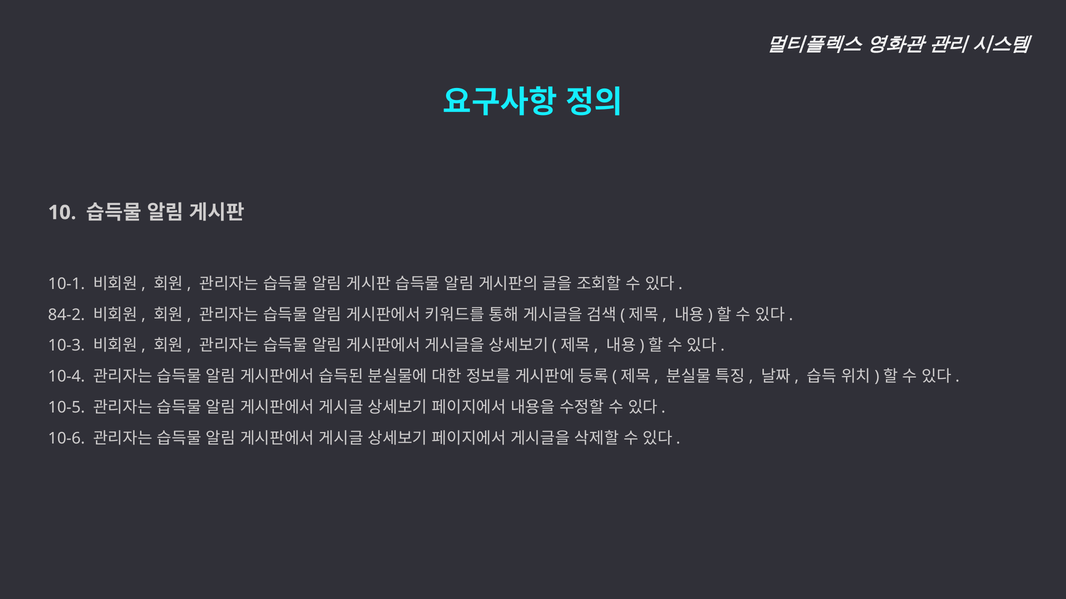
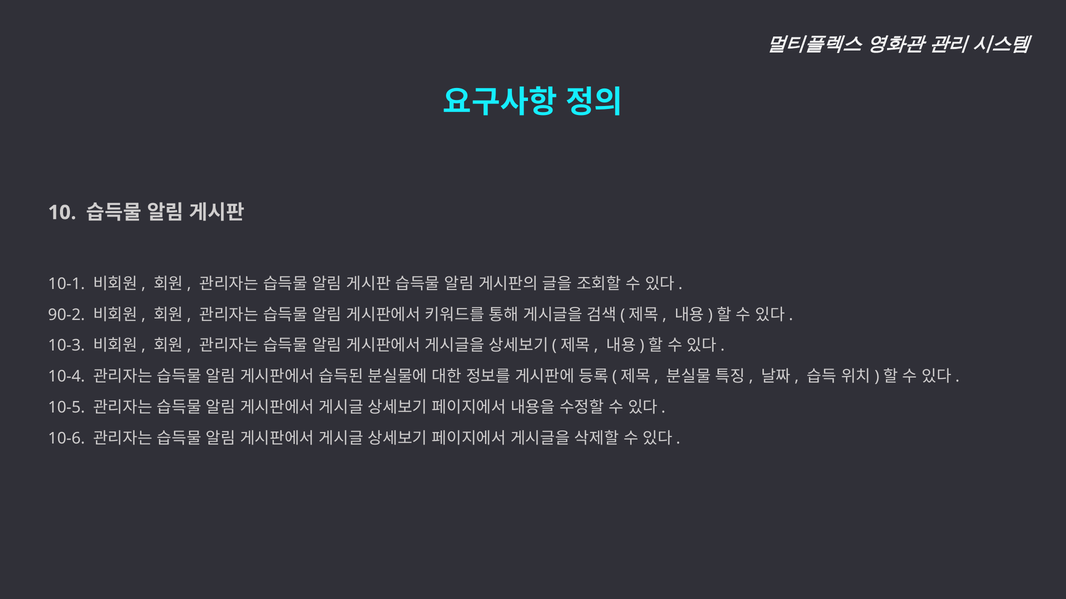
84-2: 84-2 -> 90-2
